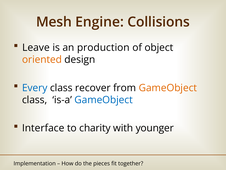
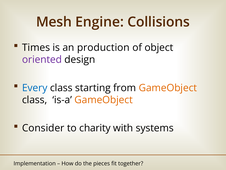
Leave: Leave -> Times
oriented colour: orange -> purple
recover: recover -> starting
GameObject at (104, 100) colour: blue -> orange
Interface: Interface -> Consider
younger: younger -> systems
